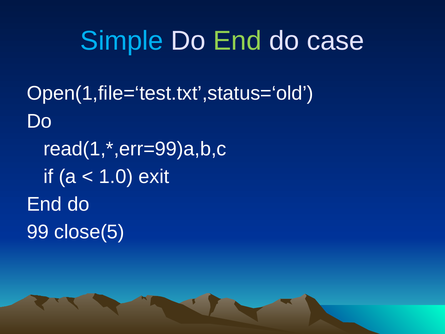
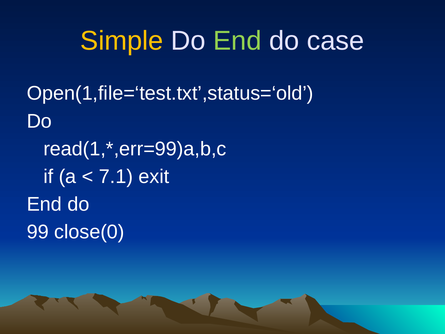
Simple colour: light blue -> yellow
1.0: 1.0 -> 7.1
close(5: close(5 -> close(0
